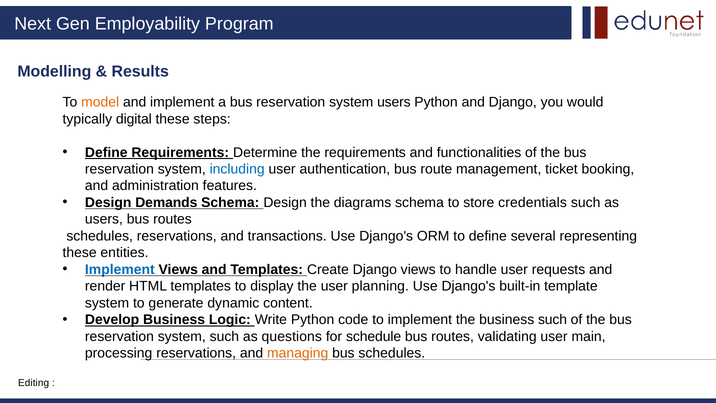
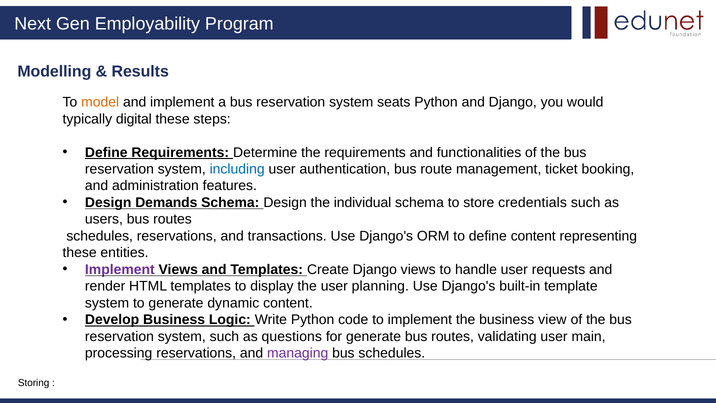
system users: users -> seats
diagrams: diagrams -> individual
define several: several -> content
Implement at (120, 269) colour: blue -> purple
business such: such -> view
for schedule: schedule -> generate
managing colour: orange -> purple
Editing: Editing -> Storing
